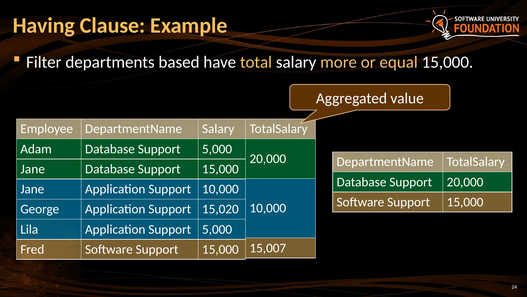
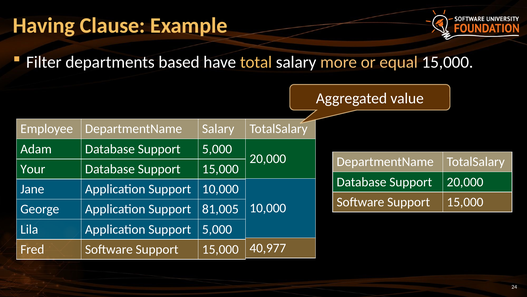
Jane at (33, 169): Jane -> Your
15,020: 15,020 -> 81,005
15,007: 15,007 -> 40,977
